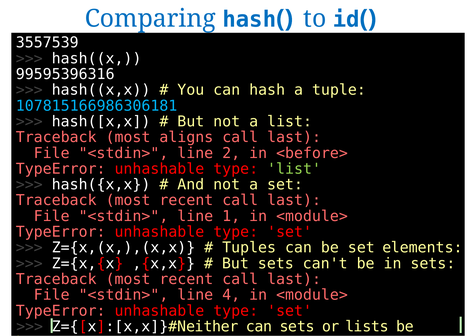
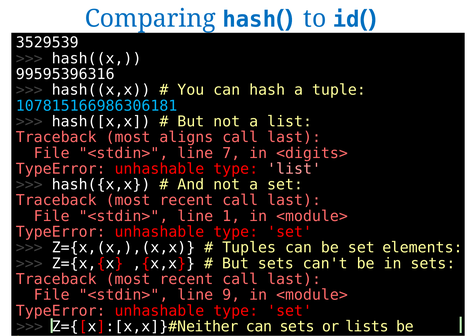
3557539: 3557539 -> 3529539
2: 2 -> 7
<before>: <before> -> <digits>
list at (294, 169) colour: light green -> pink
4: 4 -> 9
